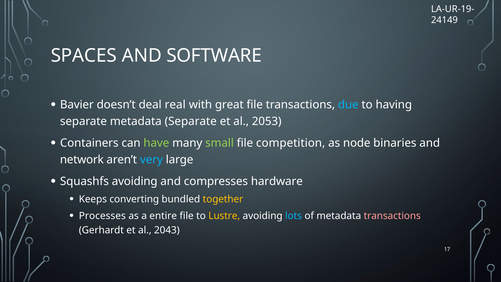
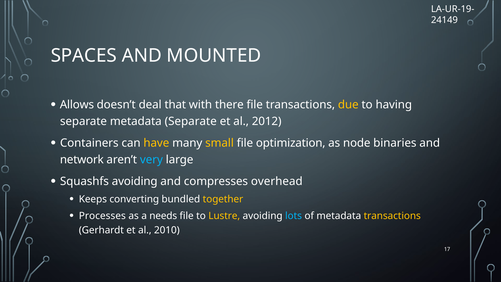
SOFTWARE: SOFTWARE -> MOUNTED
Bavier: Bavier -> Allows
real: real -> that
great: great -> there
due colour: light blue -> yellow
2053: 2053 -> 2012
have colour: light green -> yellow
small colour: light green -> yellow
competition: competition -> optimization
hardware: hardware -> overhead
entire: entire -> needs
transactions at (392, 216) colour: pink -> yellow
2043: 2043 -> 2010
